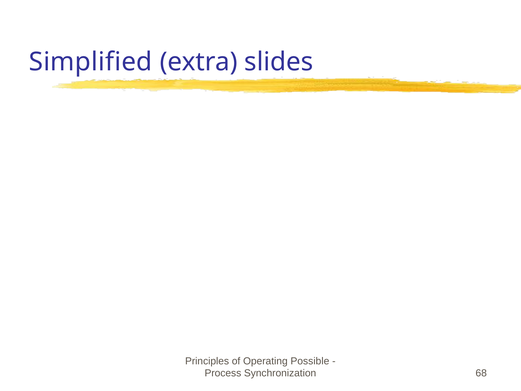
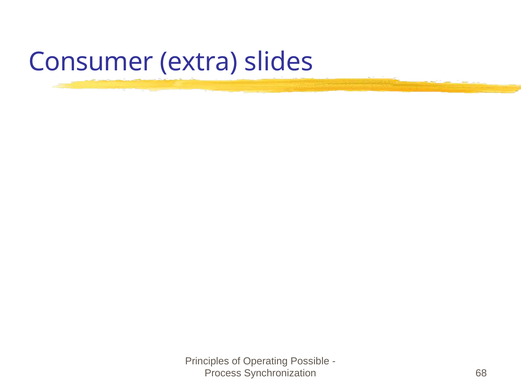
Simplified: Simplified -> Consumer
